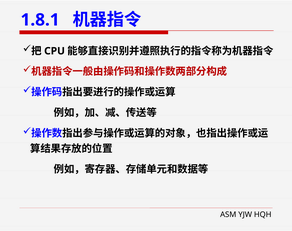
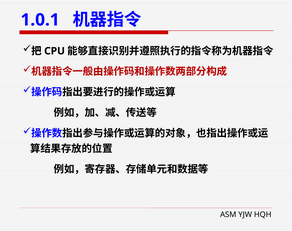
1.8.1: 1.8.1 -> 1.0.1
